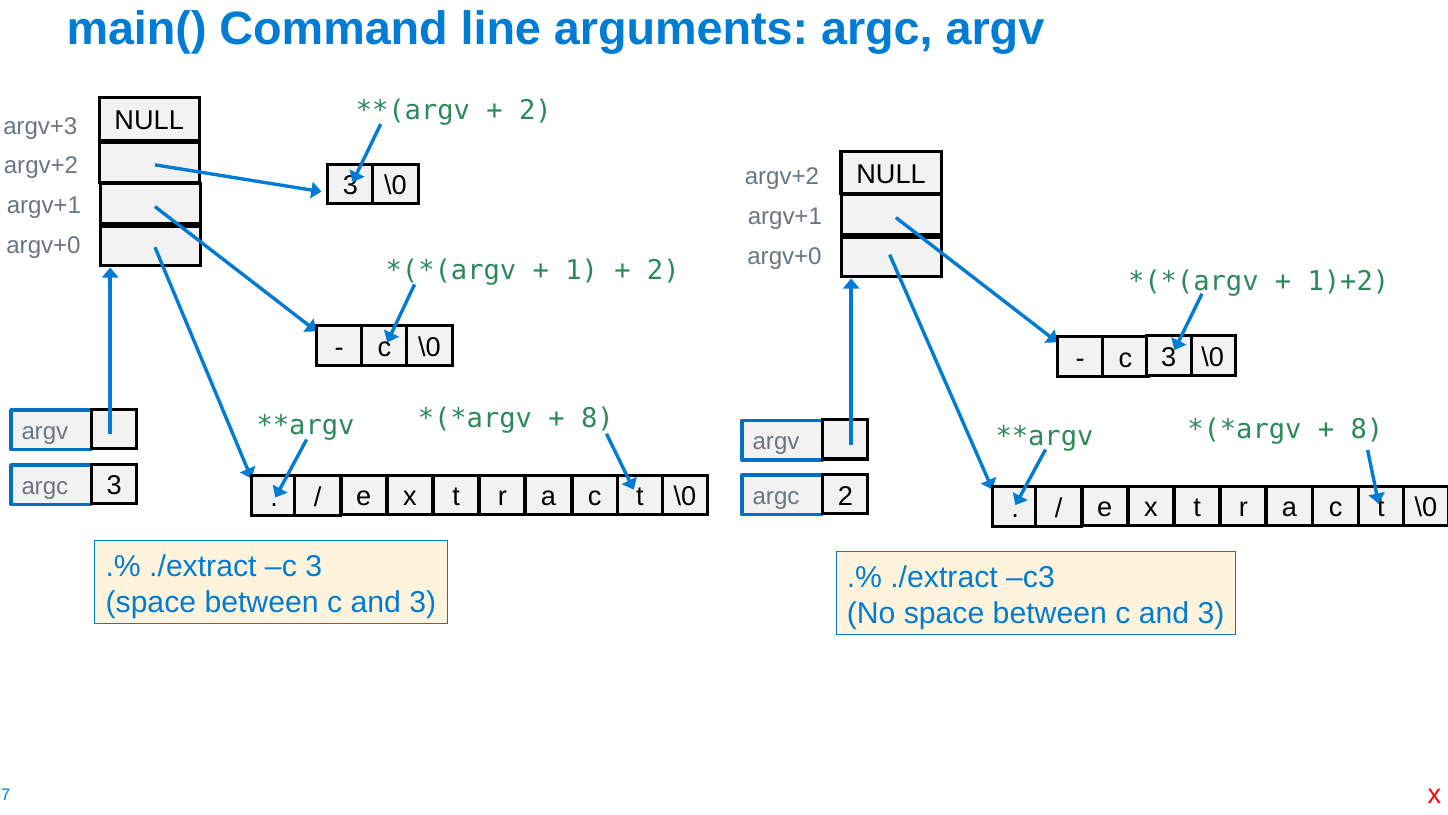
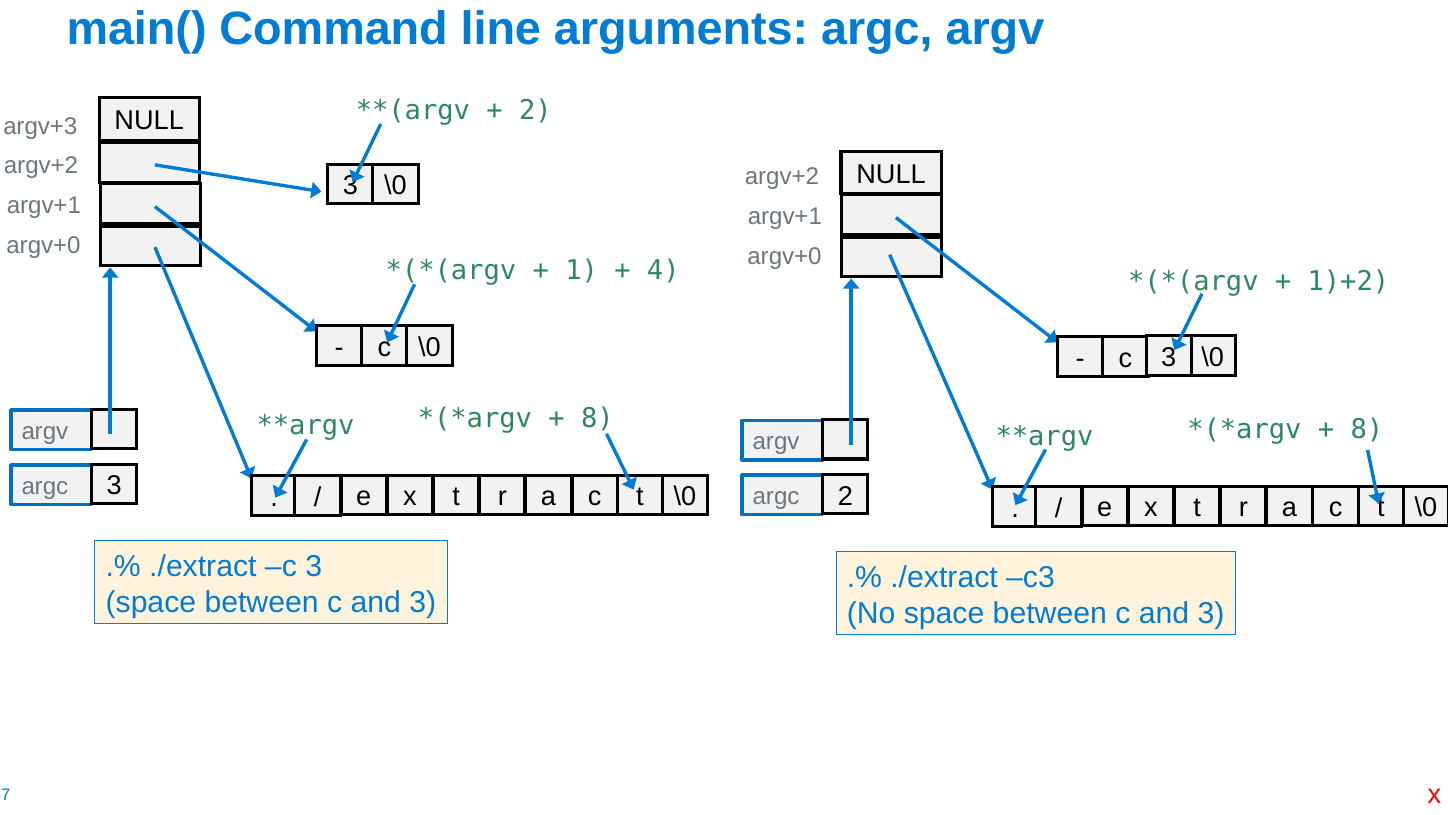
2 at (663, 271): 2 -> 4
